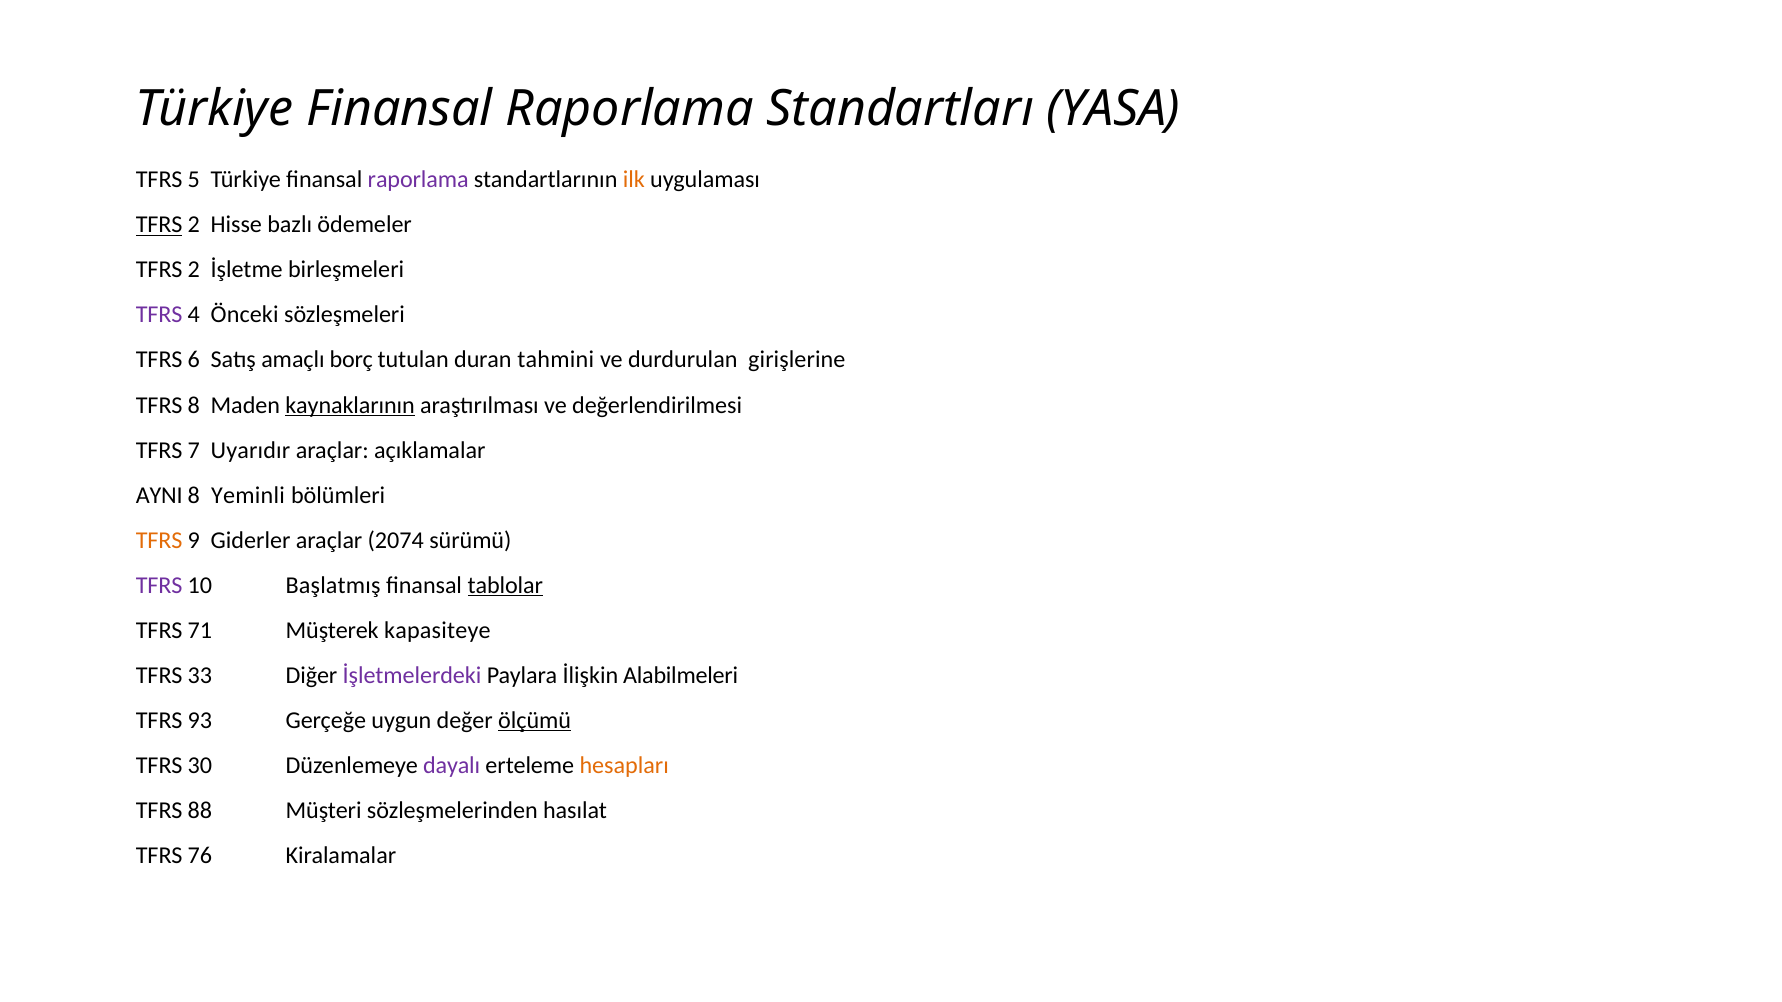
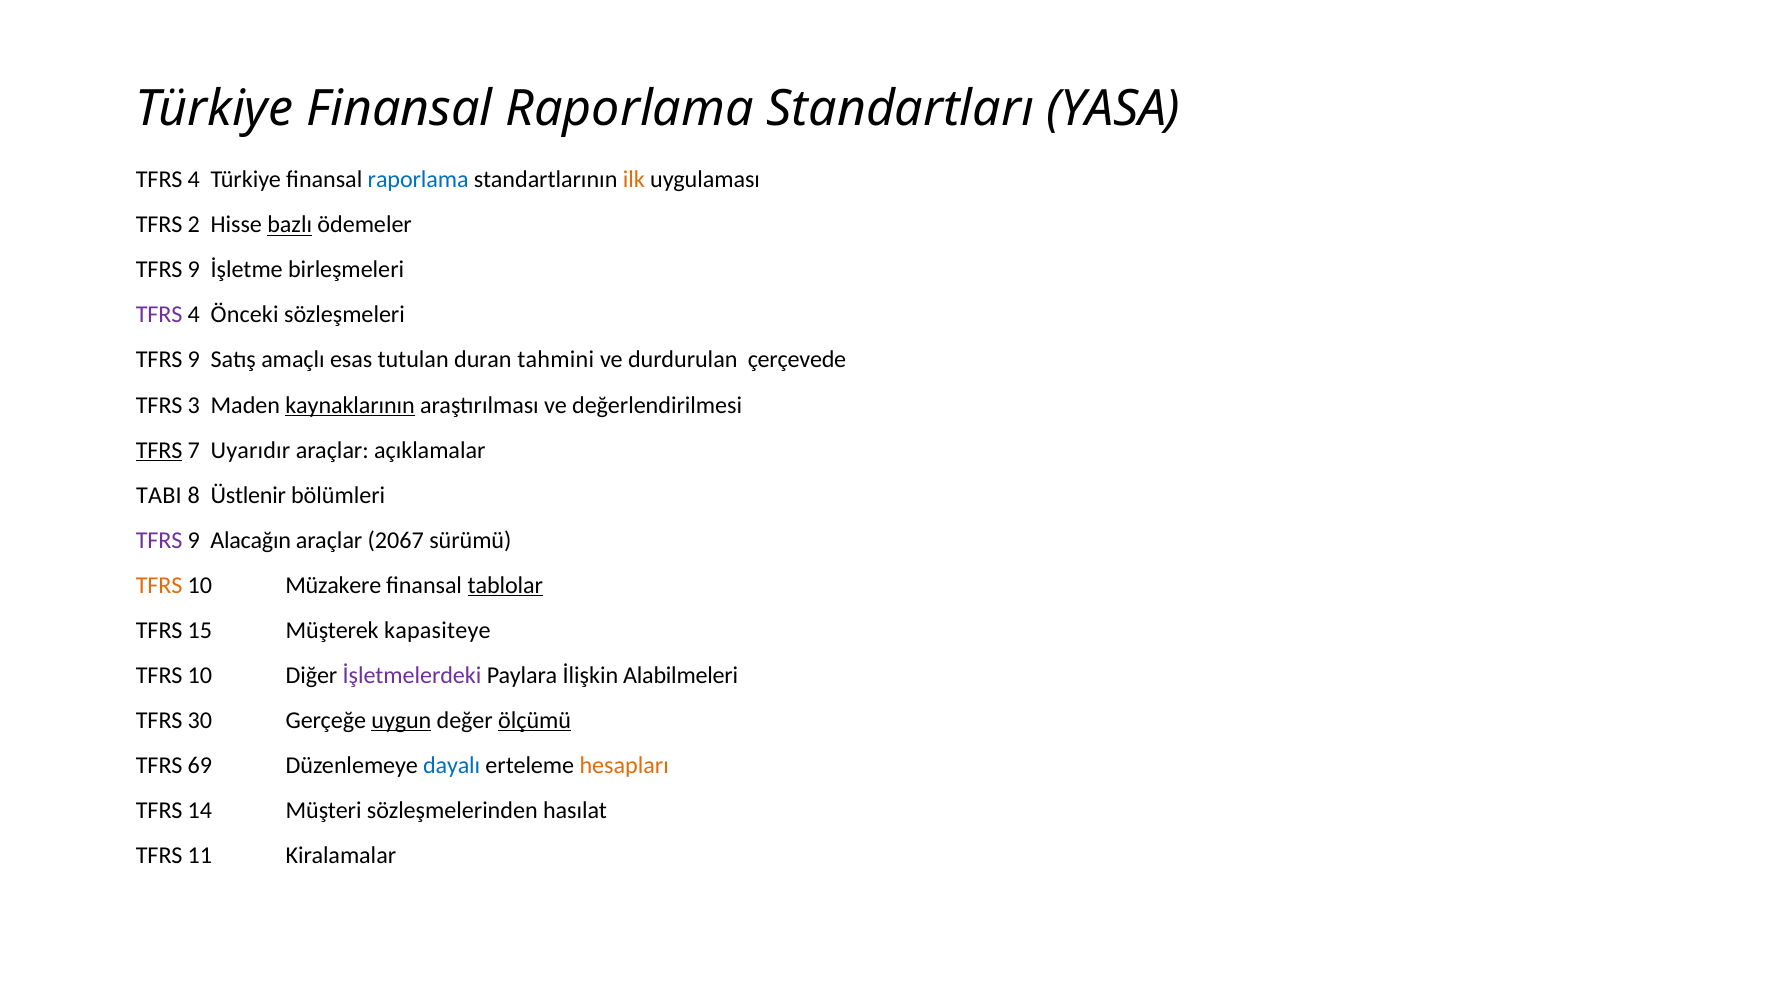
5 at (194, 180): 5 -> 4
raporlama at (418, 180) colour: purple -> blue
TFRS at (159, 225) underline: present -> none
bazlı underline: none -> present
2 at (194, 270): 2 -> 9
6 at (194, 360): 6 -> 9
borç: borç -> esas
girişlerine: girişlerine -> çerçevede
TFRS 8: 8 -> 3
TFRS at (159, 450) underline: none -> present
AYNI: AYNI -> TABI
Yeminli: Yeminli -> Üstlenir
TFRS at (159, 540) colour: orange -> purple
Giderler: Giderler -> Alacağın
2074: 2074 -> 2067
TFRS at (159, 585) colour: purple -> orange
Başlatmış: Başlatmış -> Müzakere
71: 71 -> 15
33 at (200, 675): 33 -> 10
93: 93 -> 30
uygun underline: none -> present
30: 30 -> 69
dayalı colour: purple -> blue
88: 88 -> 14
76: 76 -> 11
